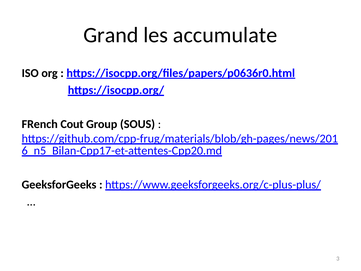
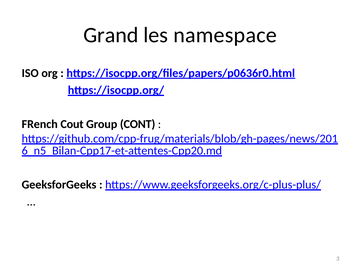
accumulate: accumulate -> namespace
SOUS: SOUS -> CONT
